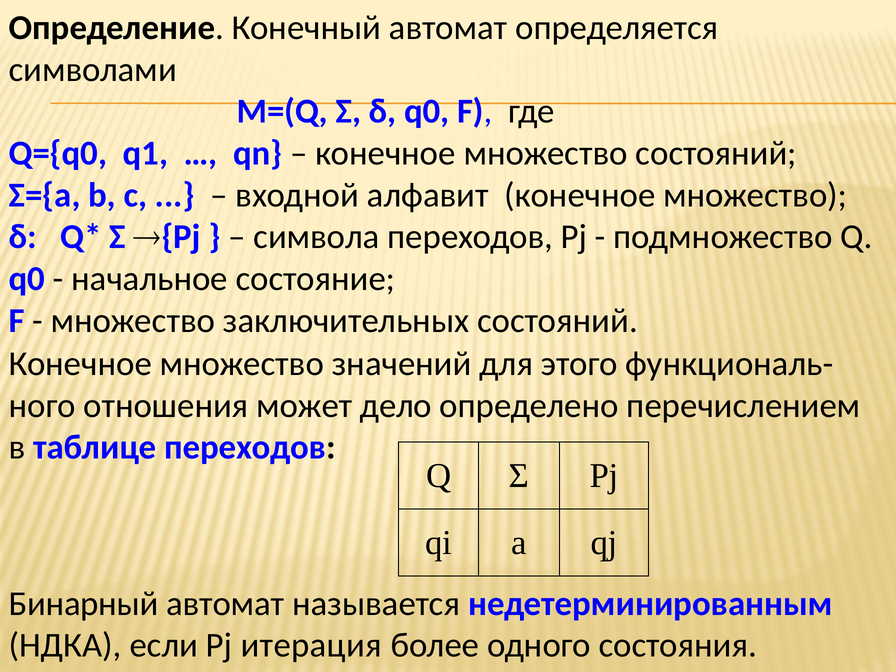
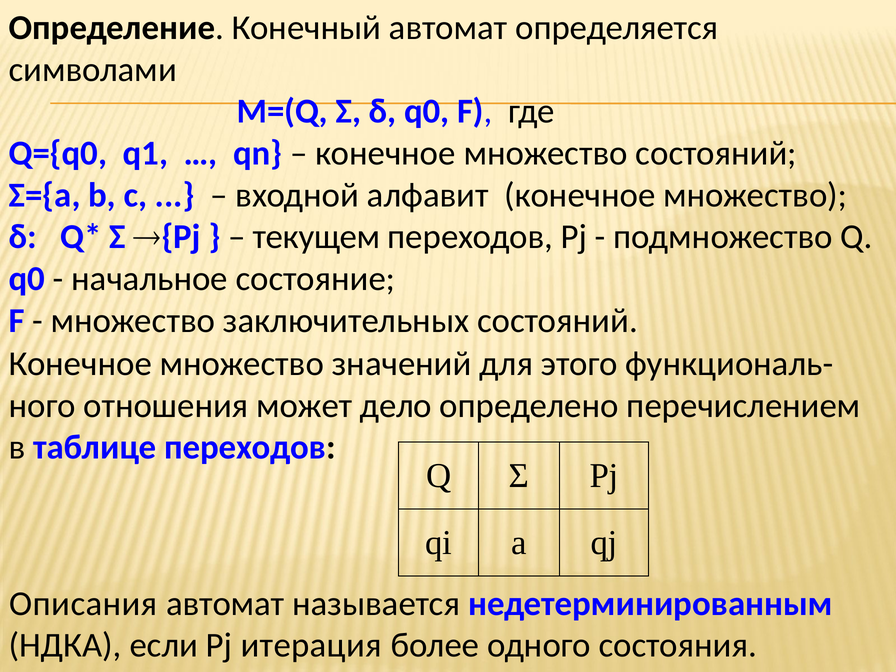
символа: символа -> текущем
Бинарный: Бинарный -> Описания
